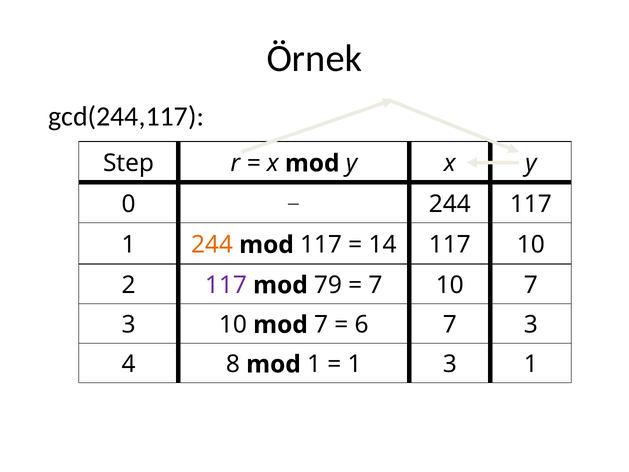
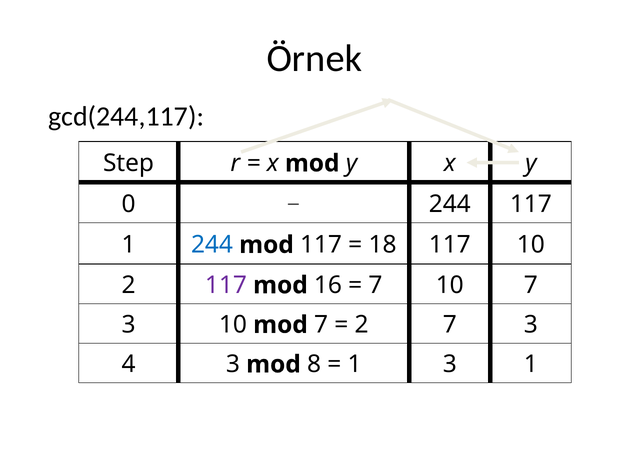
244 at (212, 245) colour: orange -> blue
14: 14 -> 18
79: 79 -> 16
6 at (362, 325): 6 -> 2
4 8: 8 -> 3
mod 1: 1 -> 8
